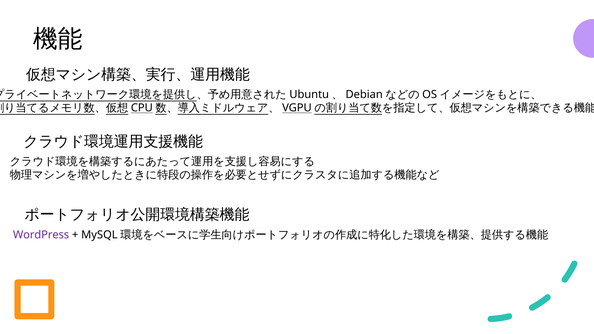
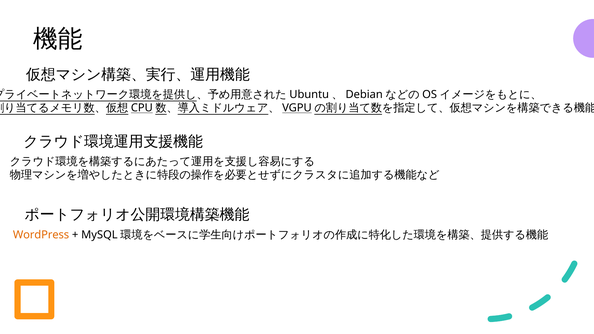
WordPress colour: purple -> orange
